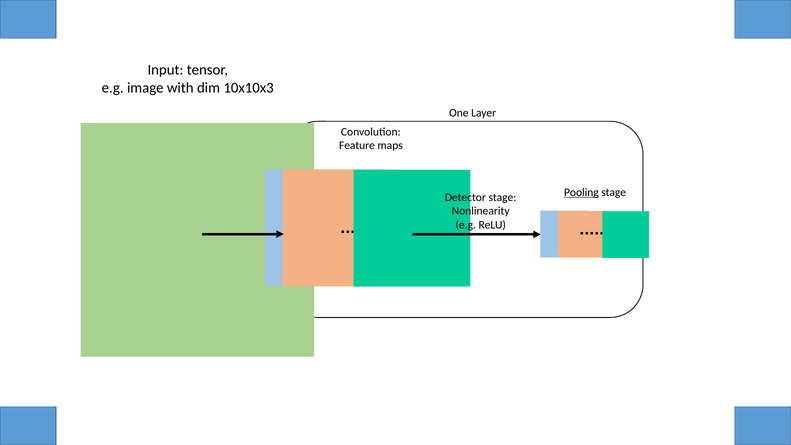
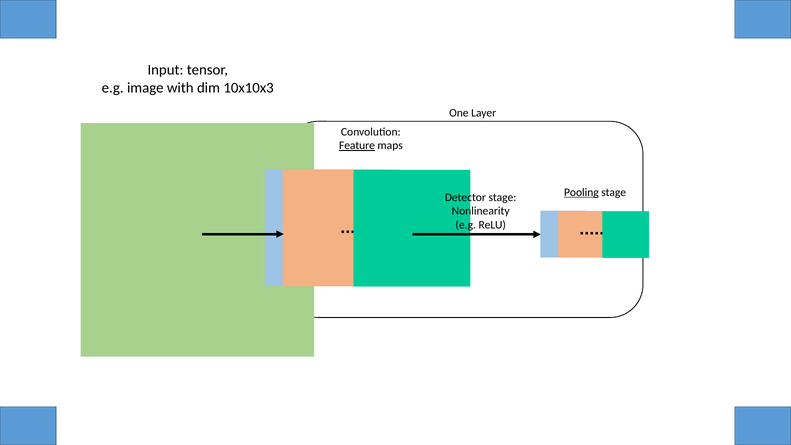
Feature underline: none -> present
